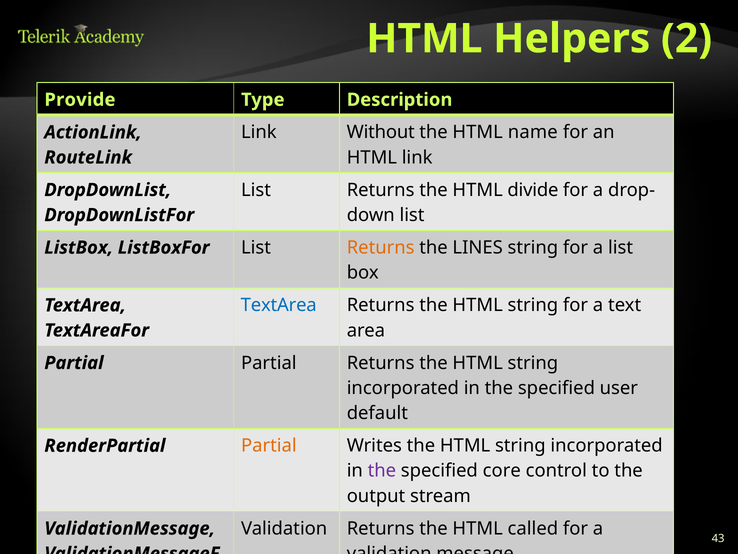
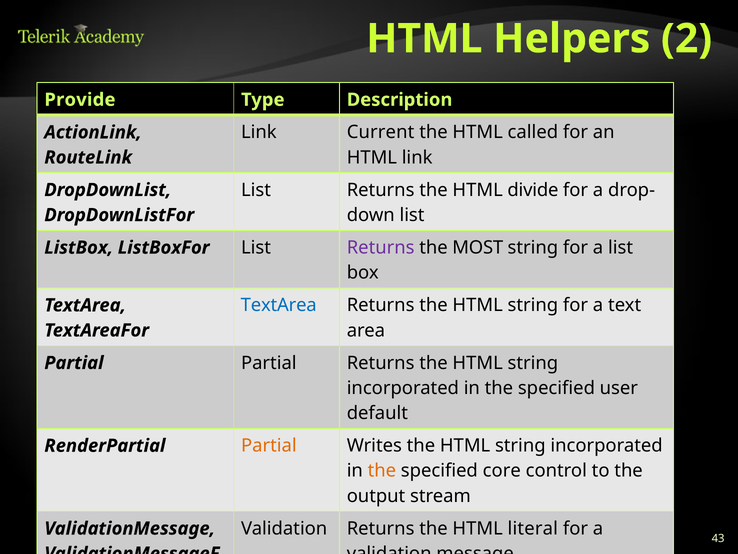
Without: Without -> Current
name: name -> called
Returns at (381, 247) colour: orange -> purple
LINES: LINES -> MOST
the at (382, 470) colour: purple -> orange
called: called -> literal
